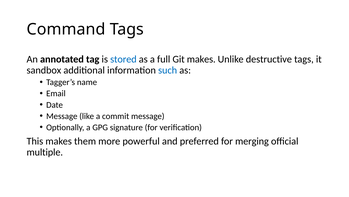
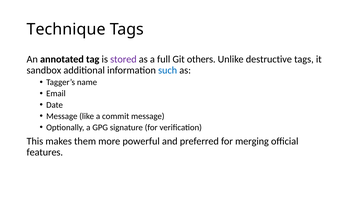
Command: Command -> Technique
stored colour: blue -> purple
Git makes: makes -> others
multiple: multiple -> features
